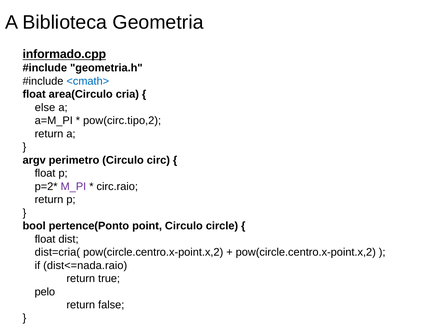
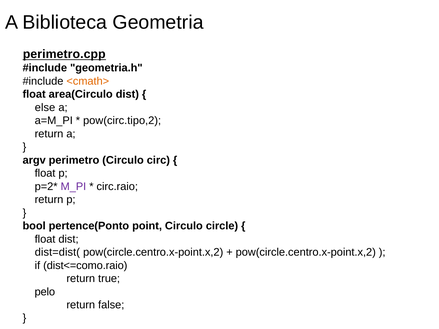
informado.cpp: informado.cpp -> perimetro.cpp
<cmath> colour: blue -> orange
area(Circulo cria: cria -> dist
dist=cria(: dist=cria( -> dist=dist(
dist<=nada.raio: dist<=nada.raio -> dist<=como.raio
